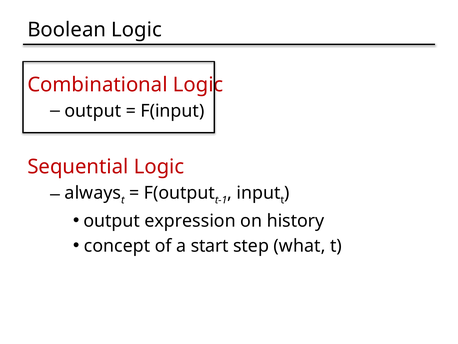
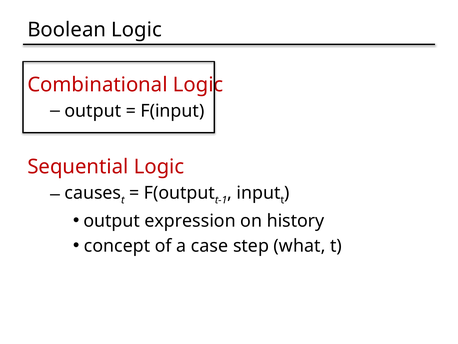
always: always -> causes
start: start -> case
